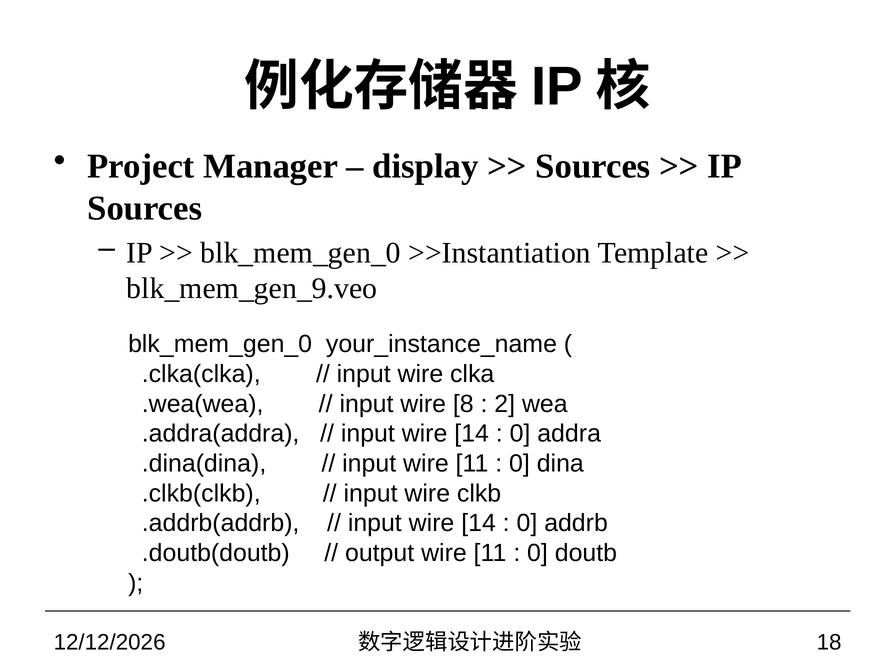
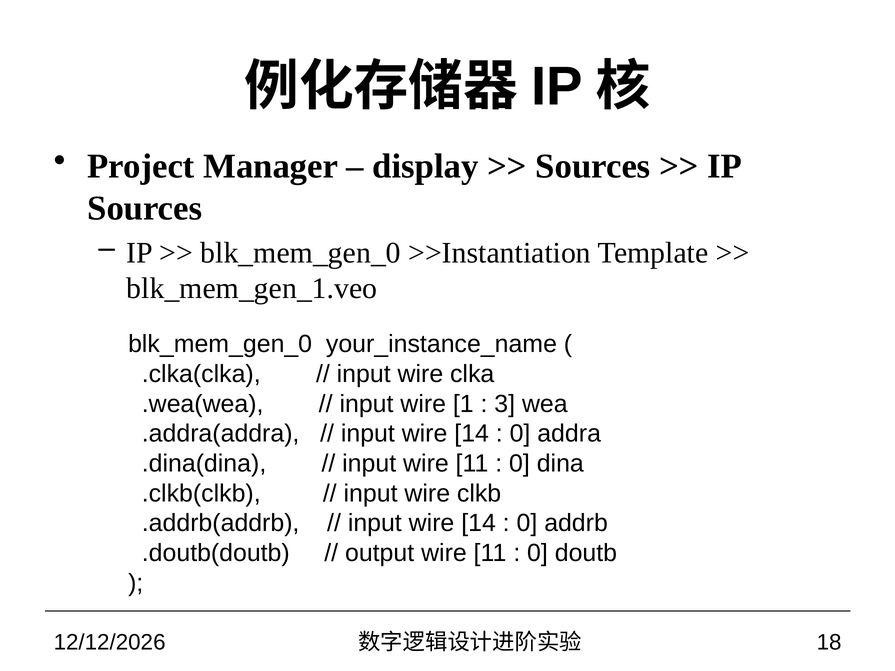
blk_mem_gen_9.veo: blk_mem_gen_9.veo -> blk_mem_gen_1.veo
8: 8 -> 1
2: 2 -> 3
